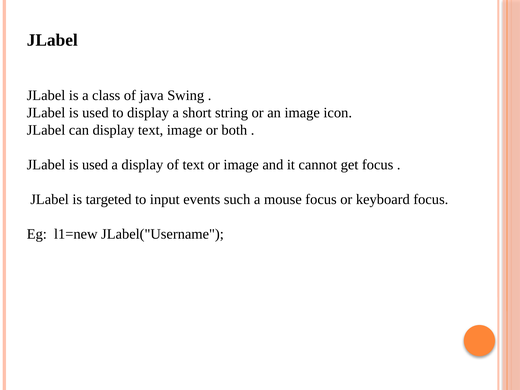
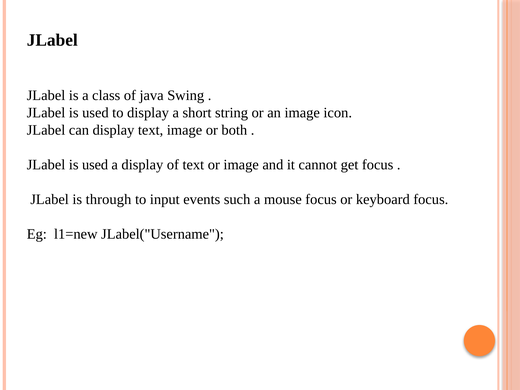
targeted: targeted -> through
